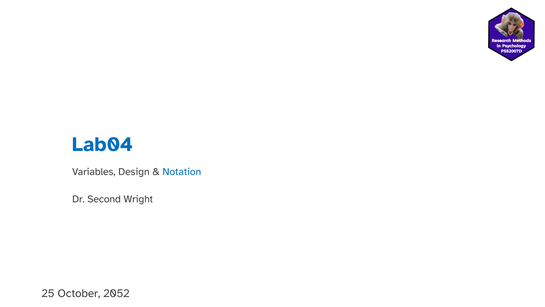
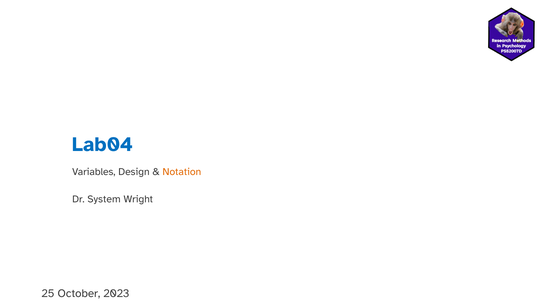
Notation colour: blue -> orange
Second: Second -> System
2052: 2052 -> 2023
